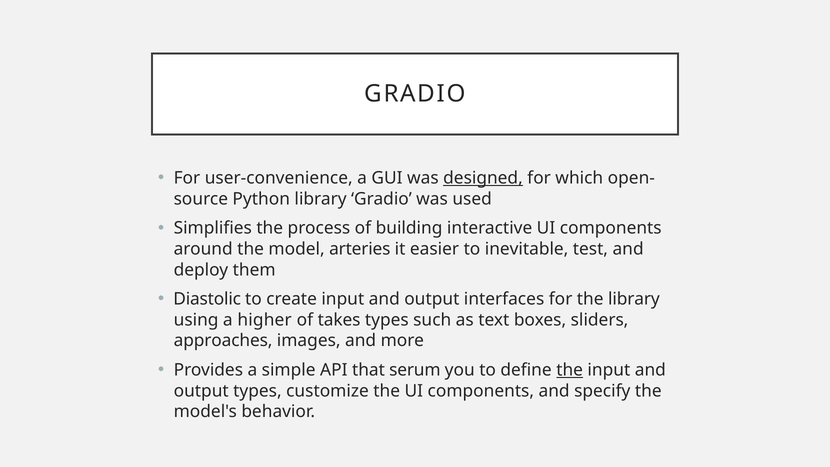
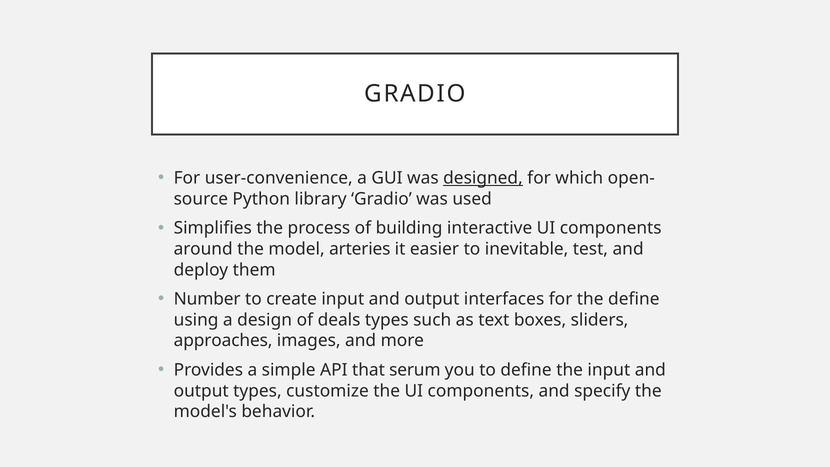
Diastolic: Diastolic -> Number
the library: library -> define
higher: higher -> design
takes: takes -> deals
the at (570, 370) underline: present -> none
